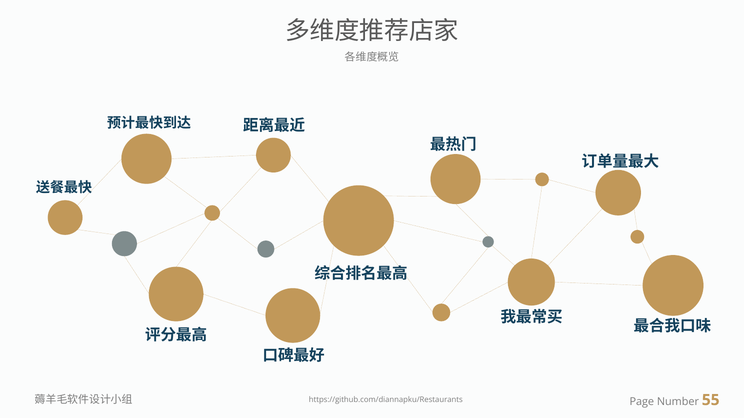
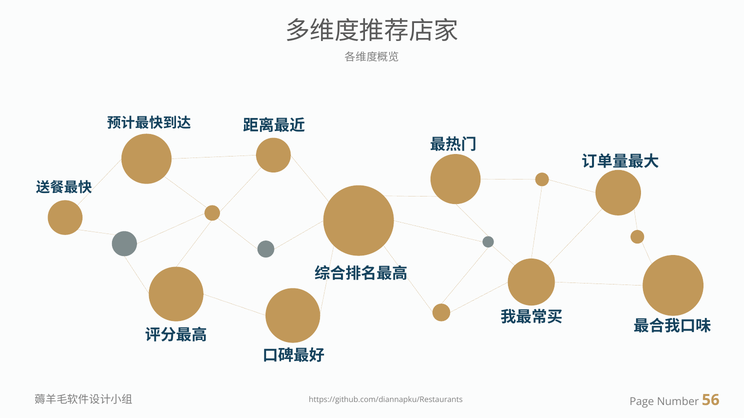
55: 55 -> 56
